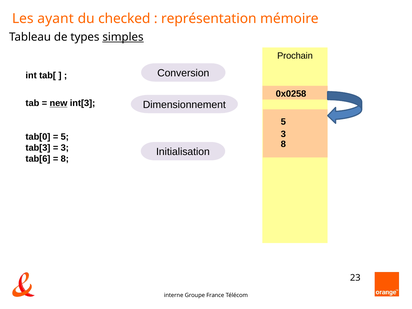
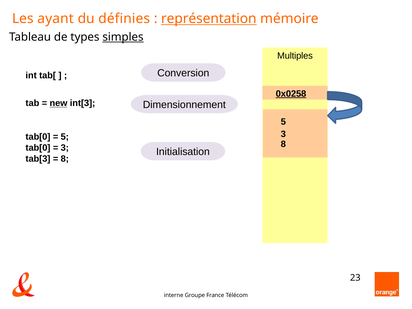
checked: checked -> définies
représentation underline: none -> present
Prochain: Prochain -> Multiples
0x0258 underline: none -> present
tab[3 at (38, 148): tab[3 -> tab[0
tab[6: tab[6 -> tab[3
